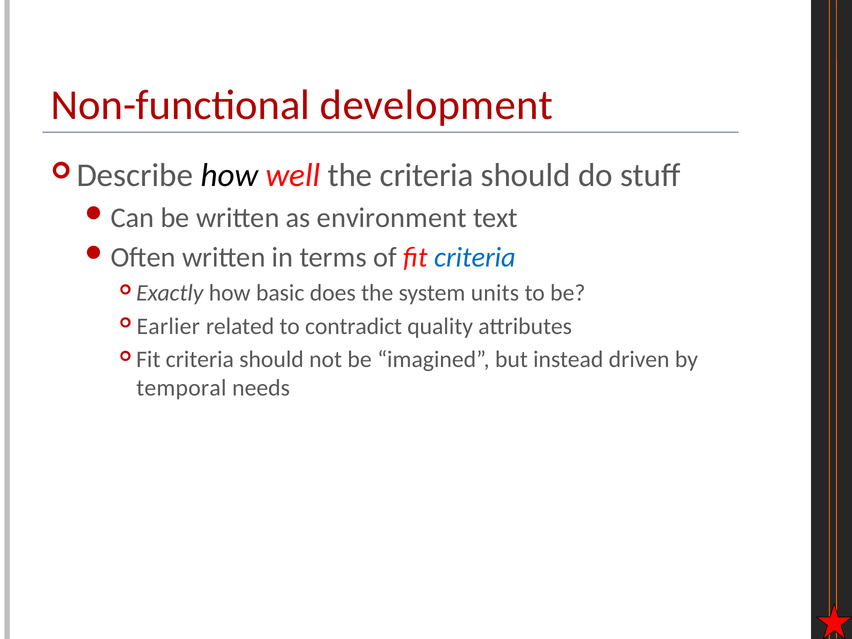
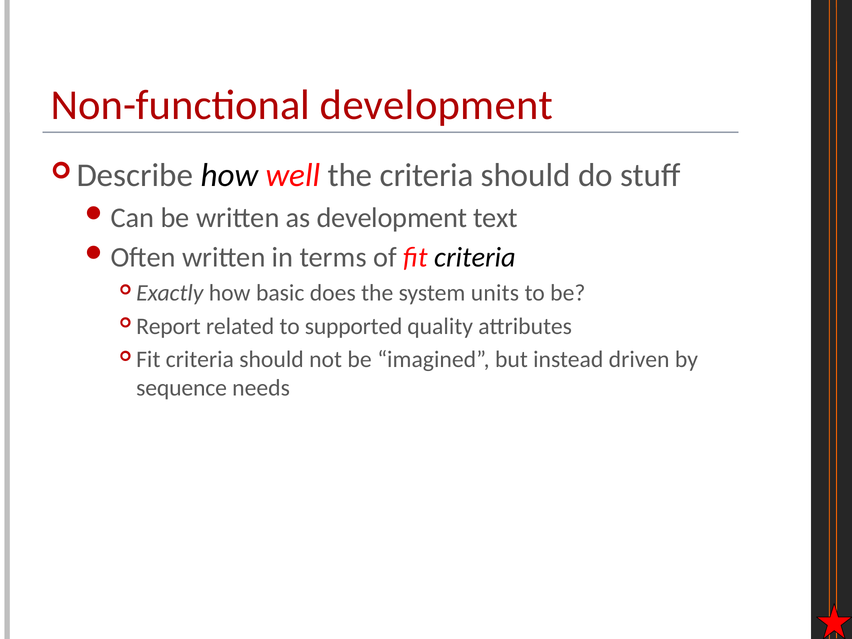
as environment: environment -> development
criteria at (475, 257) colour: blue -> black
Earlier: Earlier -> Report
contradict: contradict -> supported
temporal: temporal -> sequence
